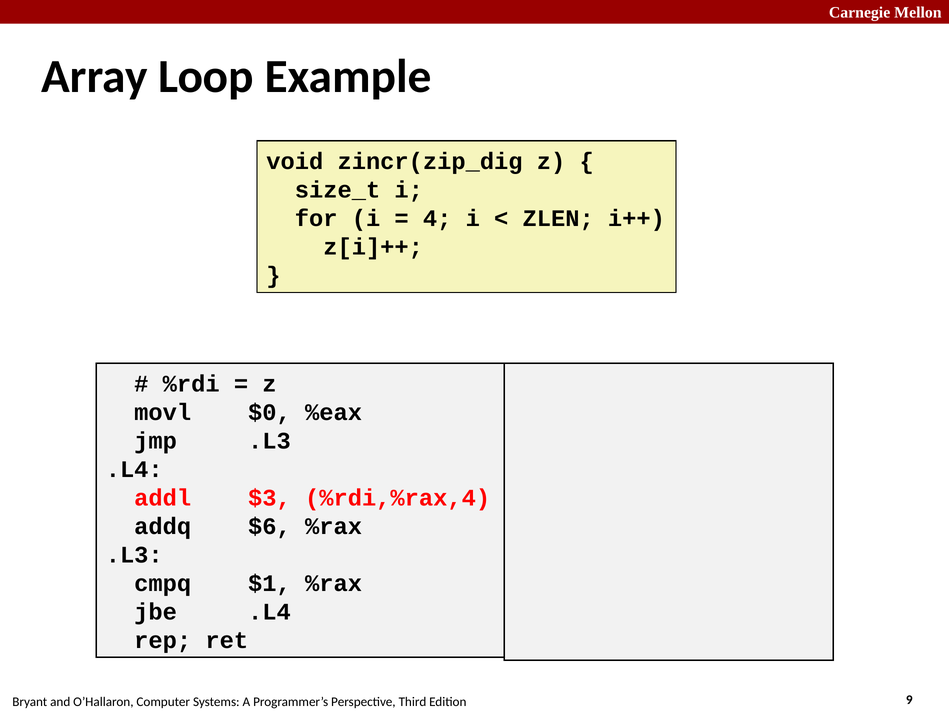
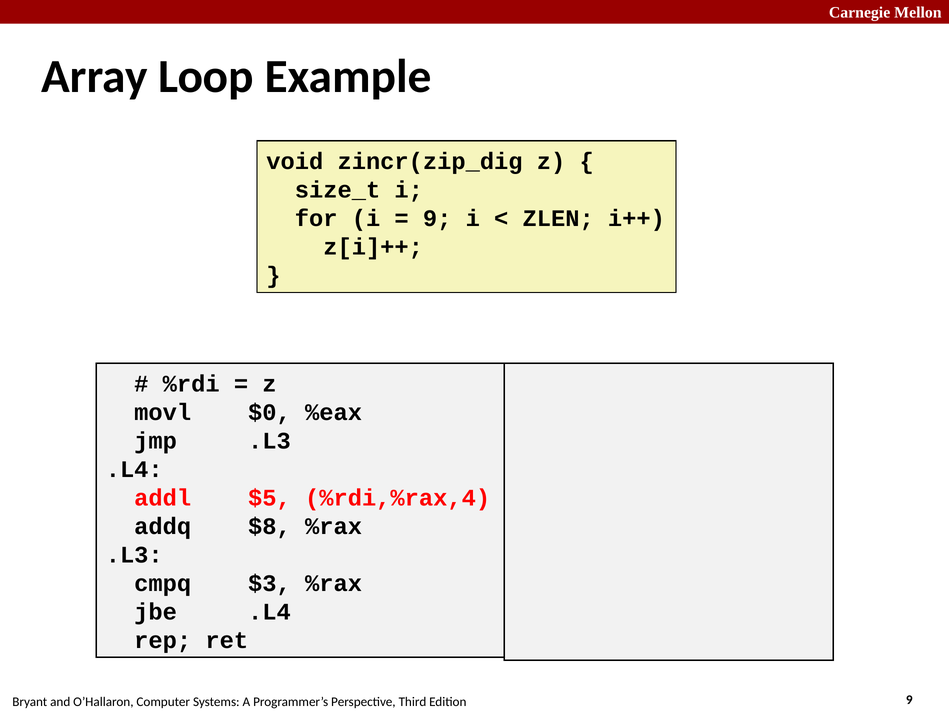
4 at (437, 218): 4 -> 9
$3: $3 -> $5
$6: $6 -> $8
$1: $1 -> $3
